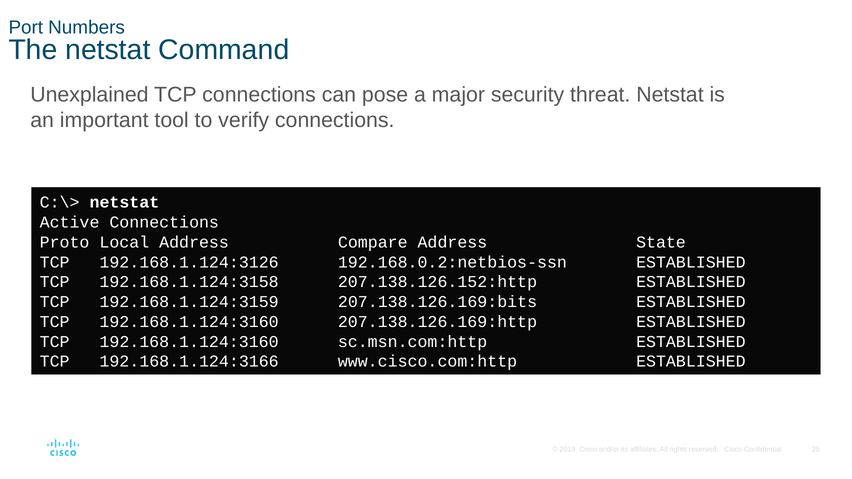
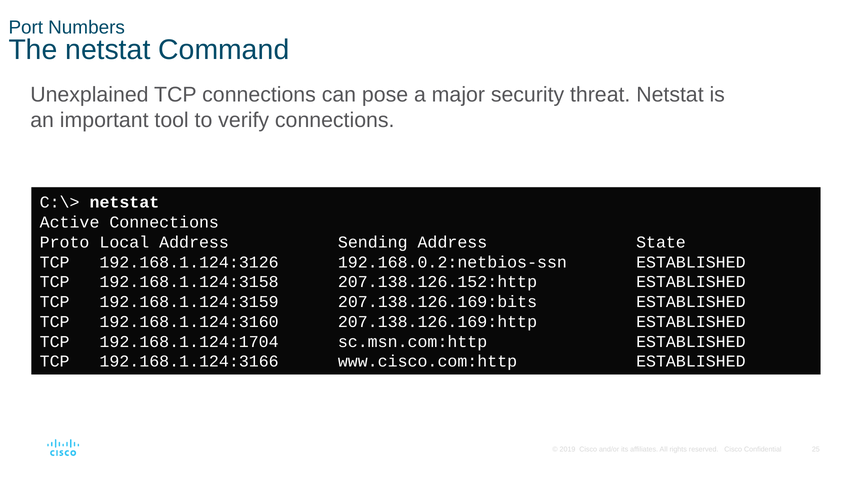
Compare: Compare -> Sending
192.168.1.124:3160 at (189, 342): 192.168.1.124:3160 -> 192.168.1.124:1704
